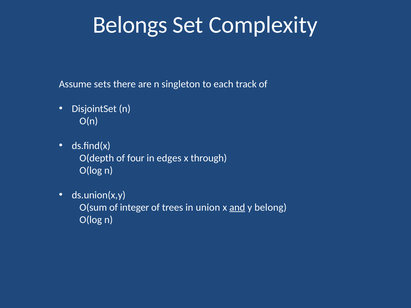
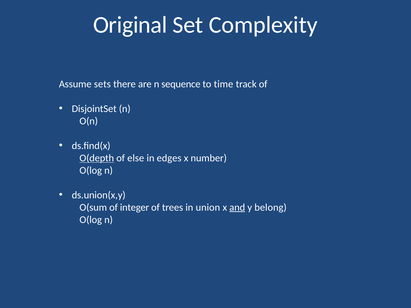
Belongs: Belongs -> Original
singleton: singleton -> sequence
each: each -> time
O(depth underline: none -> present
four: four -> else
through: through -> number
